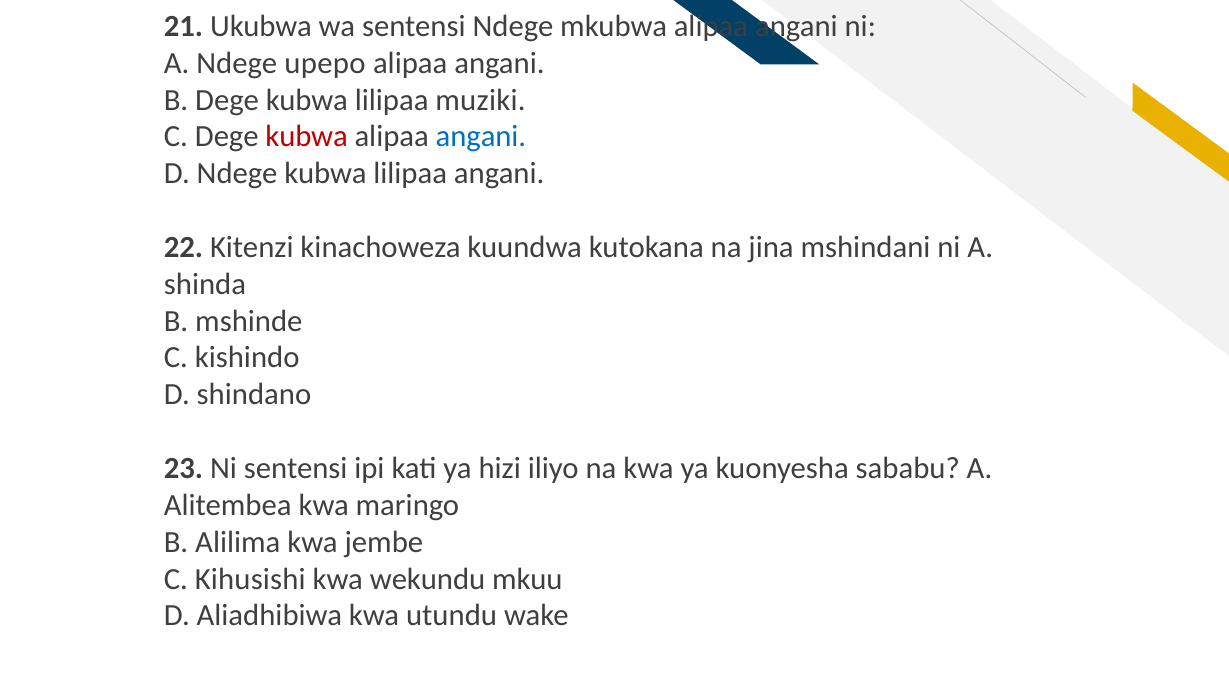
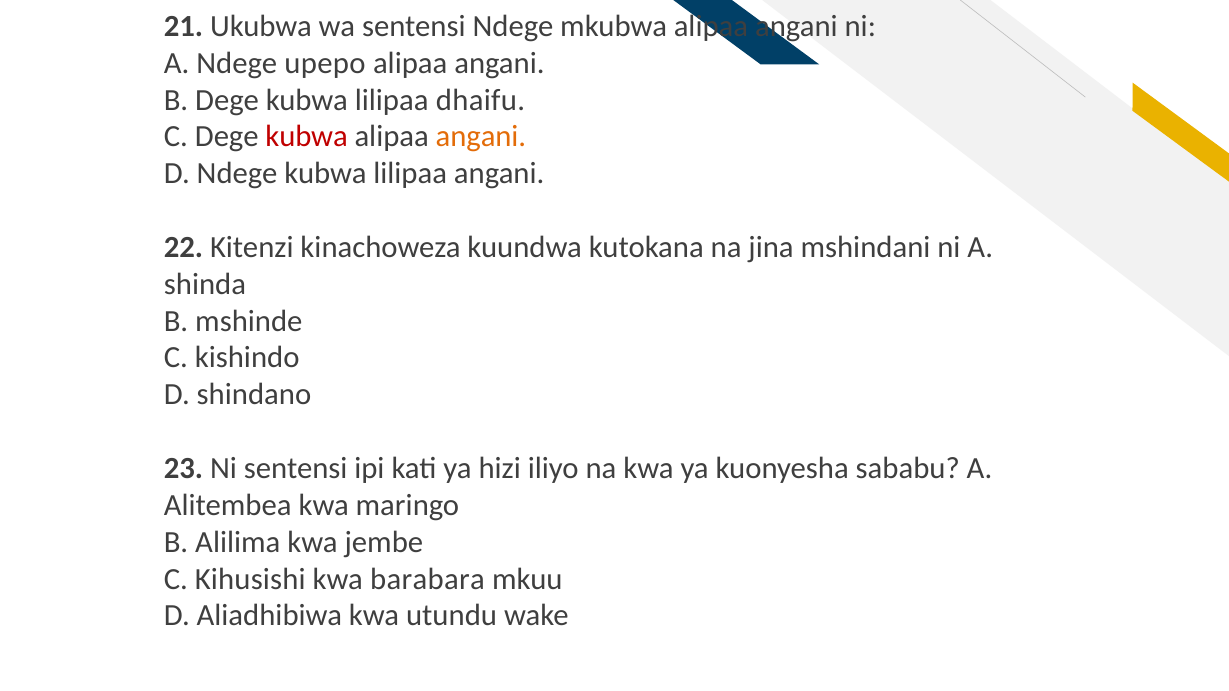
muziki: muziki -> dhaifu
angani at (481, 137) colour: blue -> orange
wekundu: wekundu -> barabara
